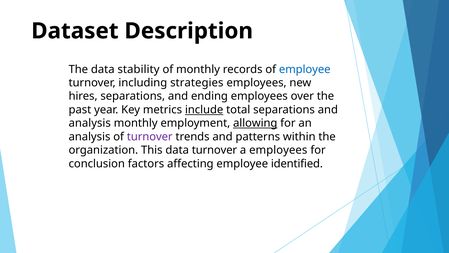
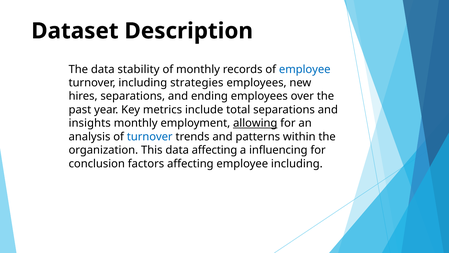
include underline: present -> none
analysis at (90, 123): analysis -> insights
turnover at (150, 137) colour: purple -> blue
data turnover: turnover -> affecting
a employees: employees -> influencing
employee identified: identified -> including
